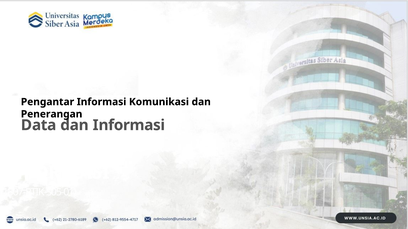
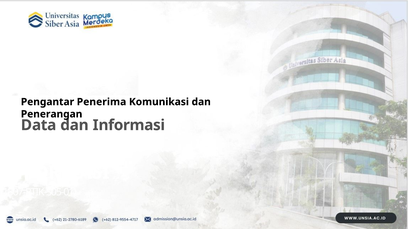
Pengantar Informasi: Informasi -> Penerima
